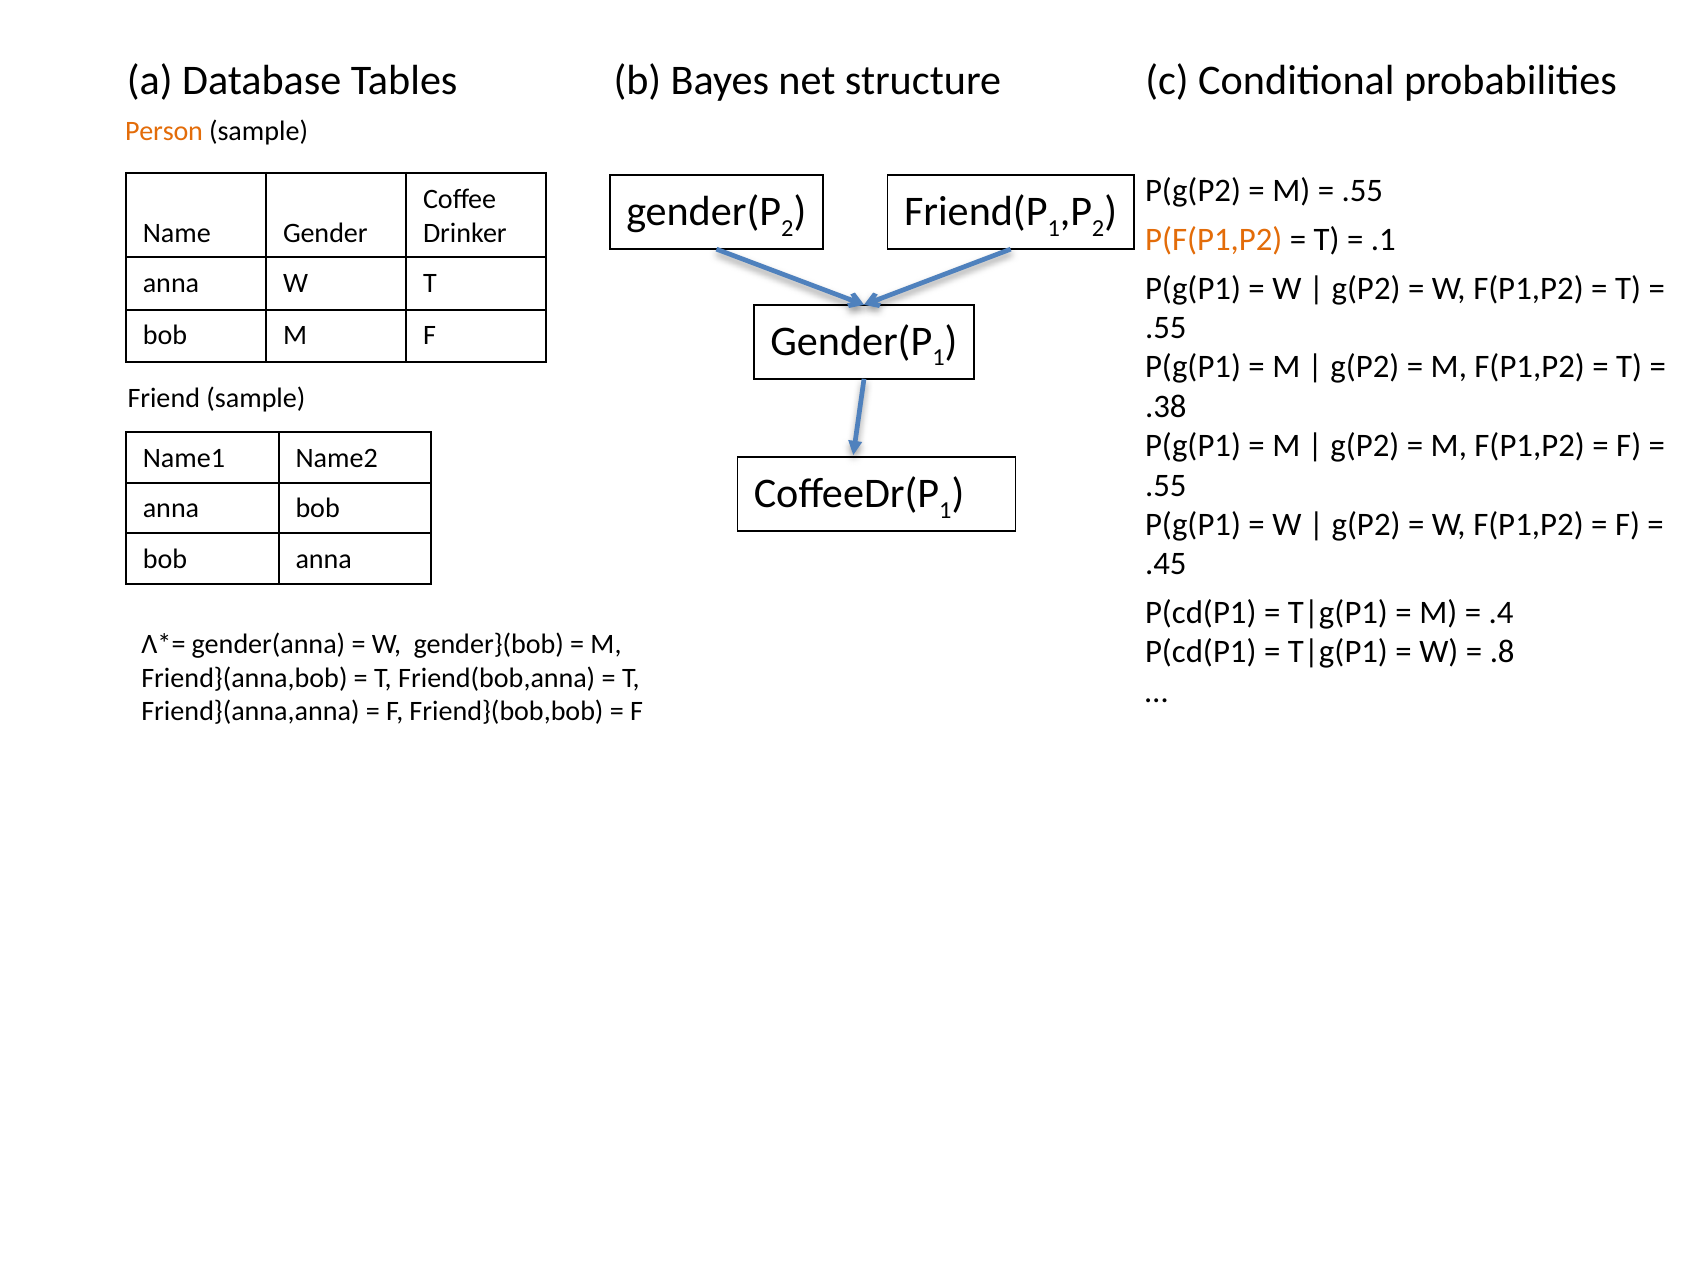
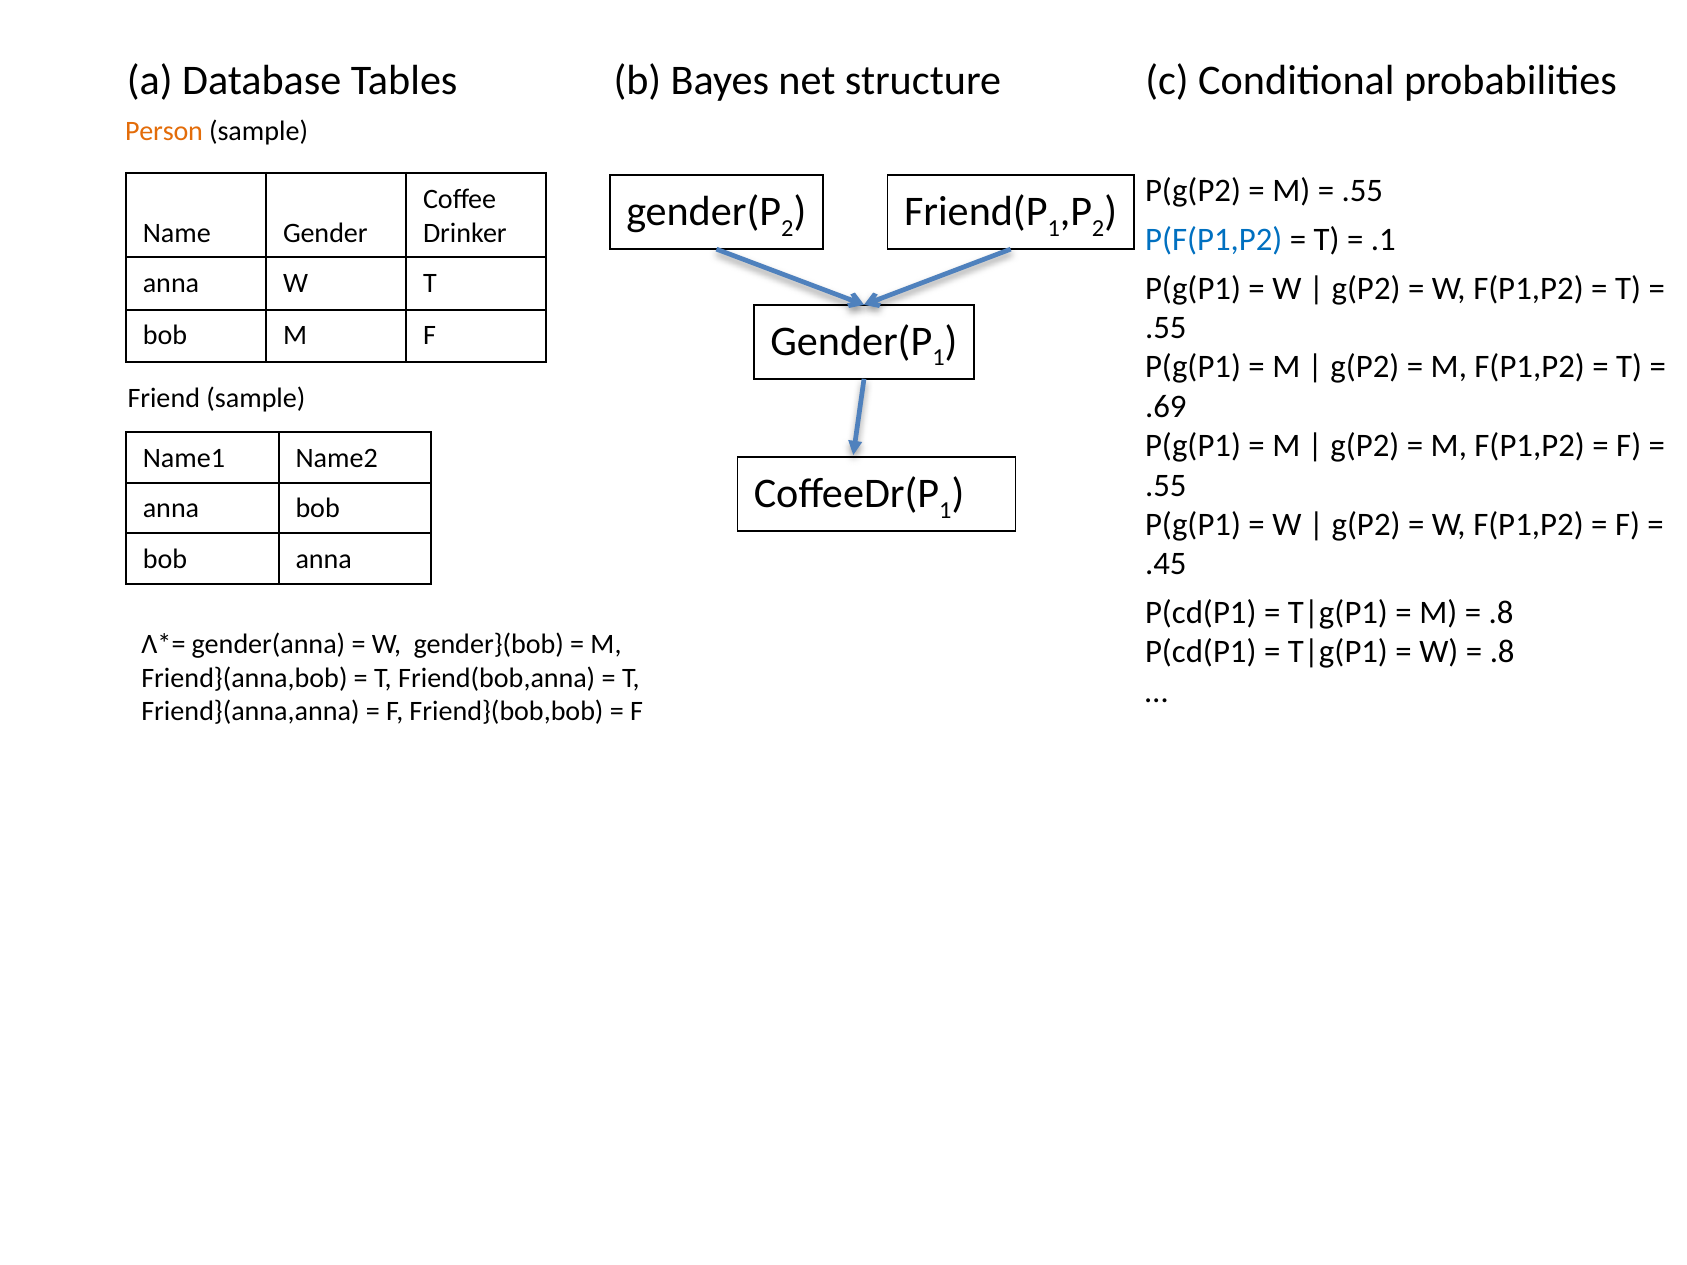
P(F(P1,P2 colour: orange -> blue
.38: .38 -> .69
.4 at (1501, 613): .4 -> .8
